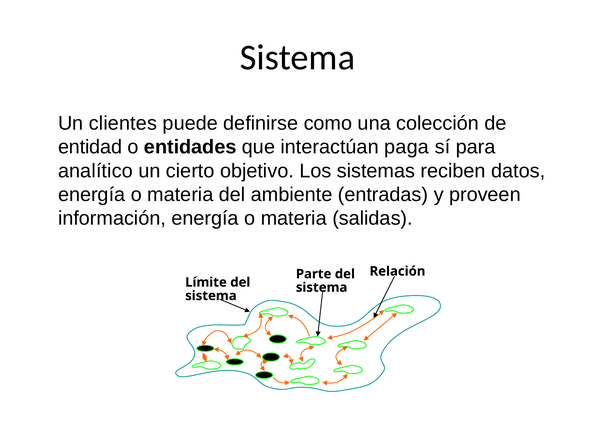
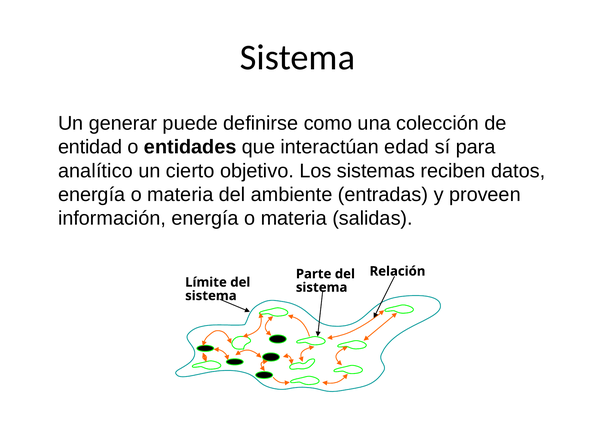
clientes: clientes -> generar
paga: paga -> edad
